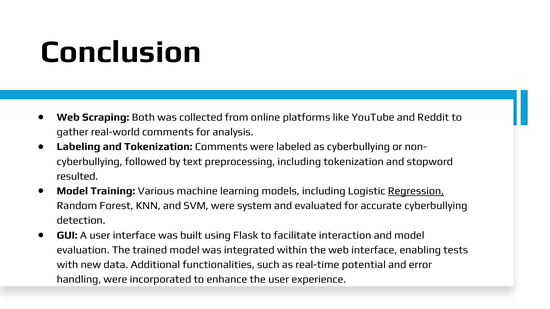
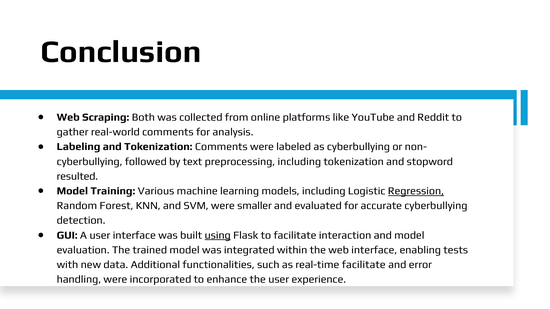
system: system -> smaller
using underline: none -> present
real-time potential: potential -> facilitate
